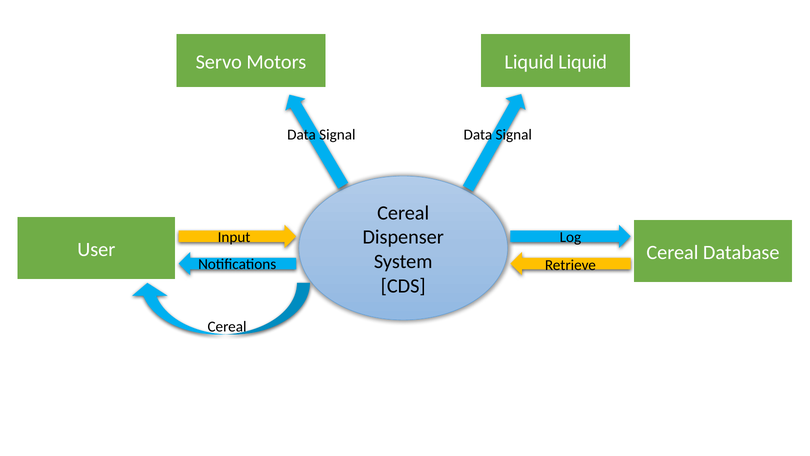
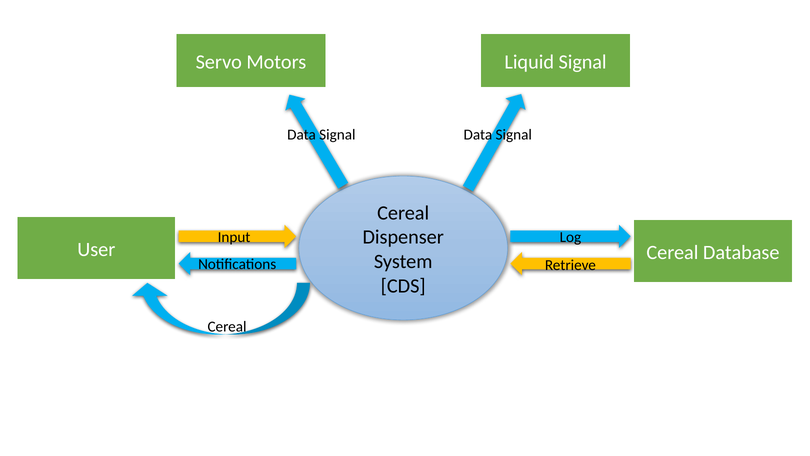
Liquid Liquid: Liquid -> Signal
